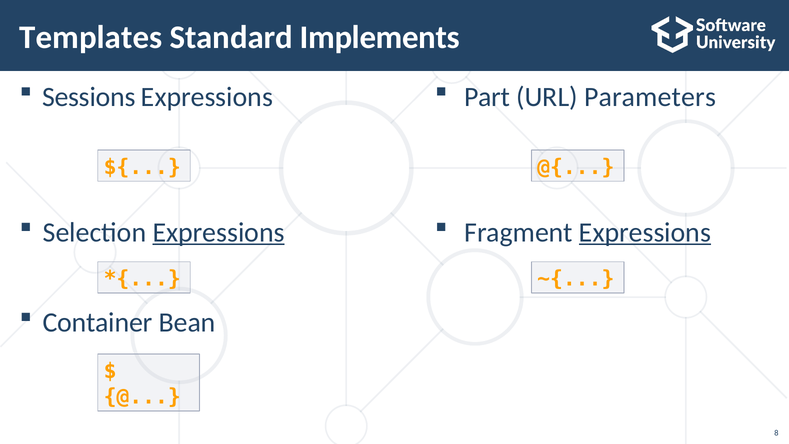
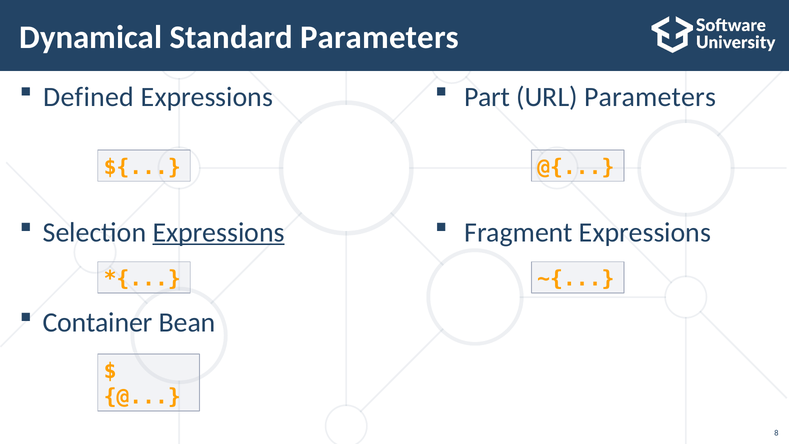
Templates: Templates -> Dynamical
Standard Implements: Implements -> Parameters
Sessions: Sessions -> Defined
Expressions at (645, 232) underline: present -> none
